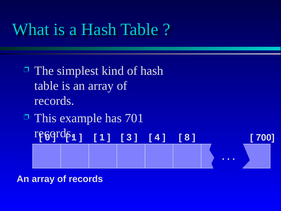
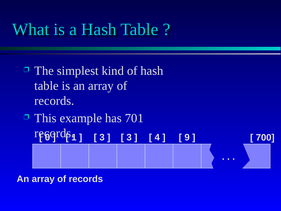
1 at (102, 137): 1 -> 3
8: 8 -> 9
